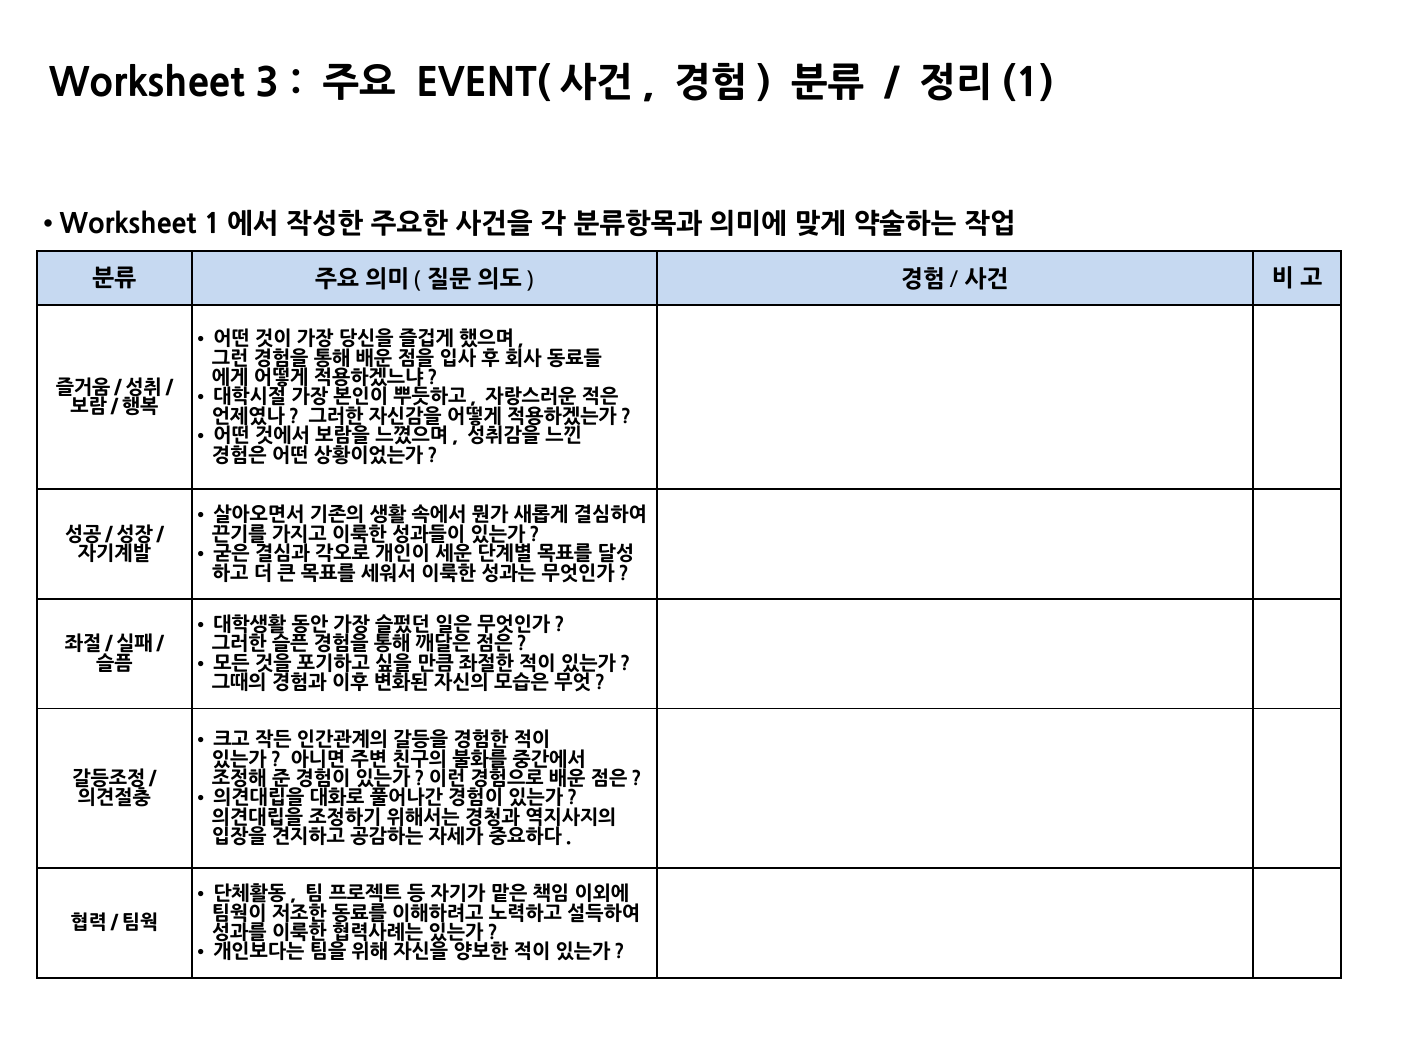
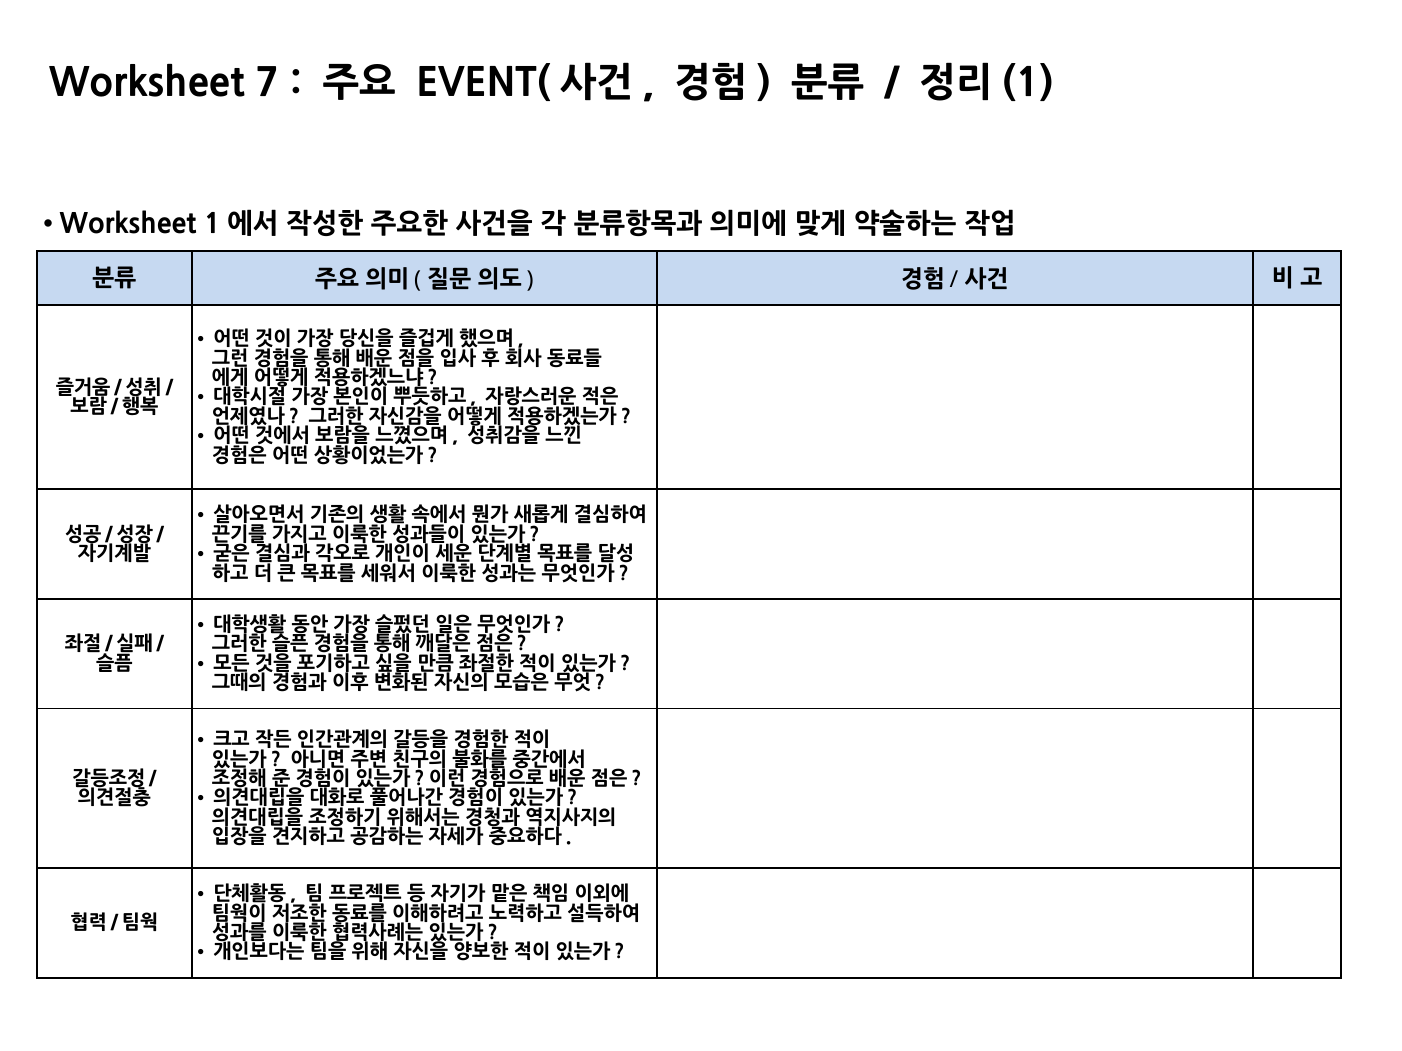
3: 3 -> 7
